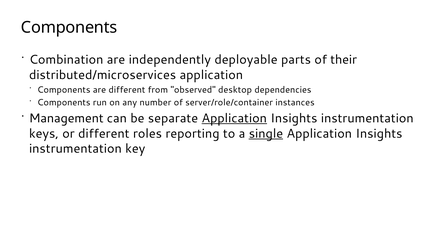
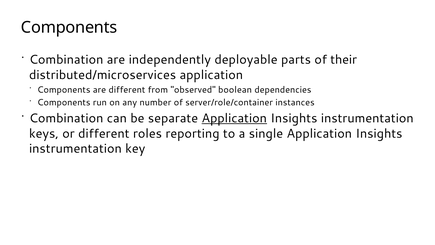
desktop: desktop -> boolean
Management at (66, 118): Management -> Combination
single underline: present -> none
